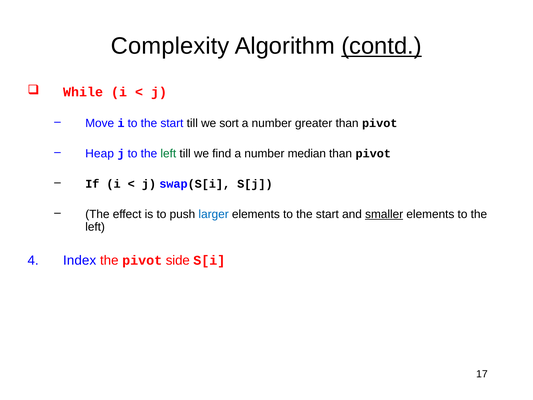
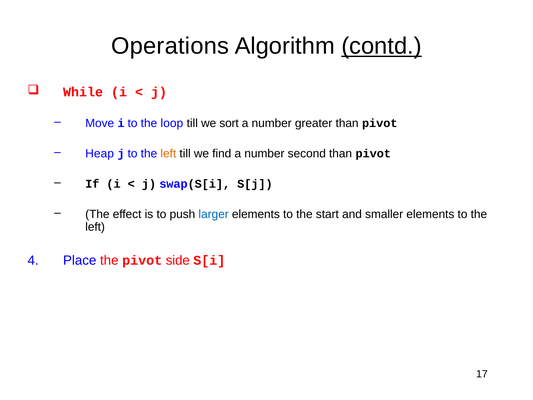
Complexity: Complexity -> Operations
i to the start: start -> loop
left at (168, 153) colour: green -> orange
median: median -> second
smaller underline: present -> none
Index: Index -> Place
